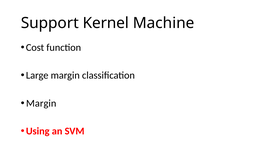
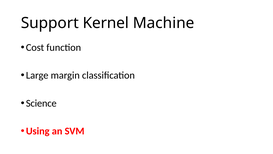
Margin at (41, 103): Margin -> Science
